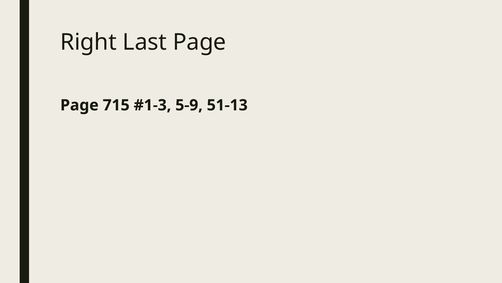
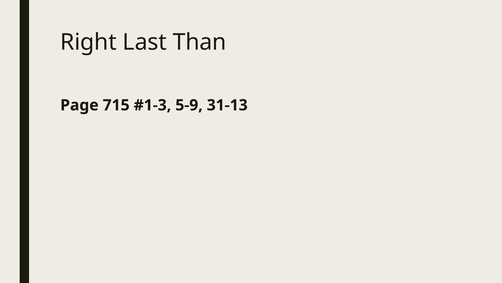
Last Page: Page -> Than
51-13: 51-13 -> 31-13
